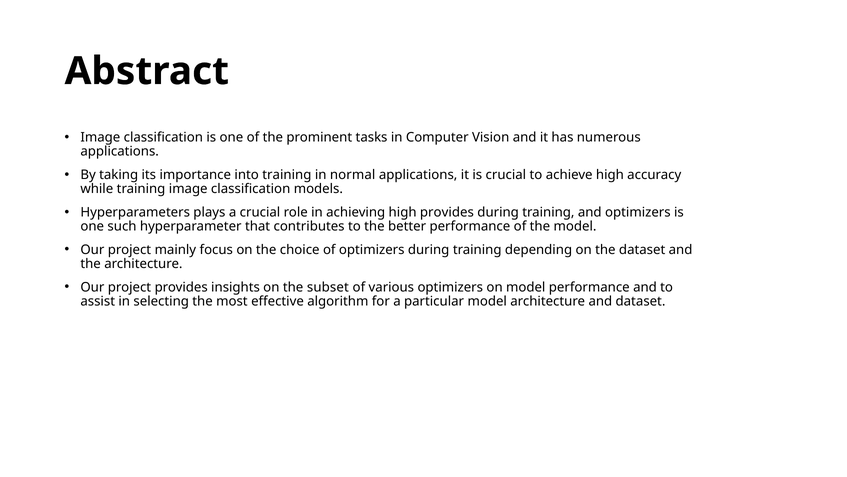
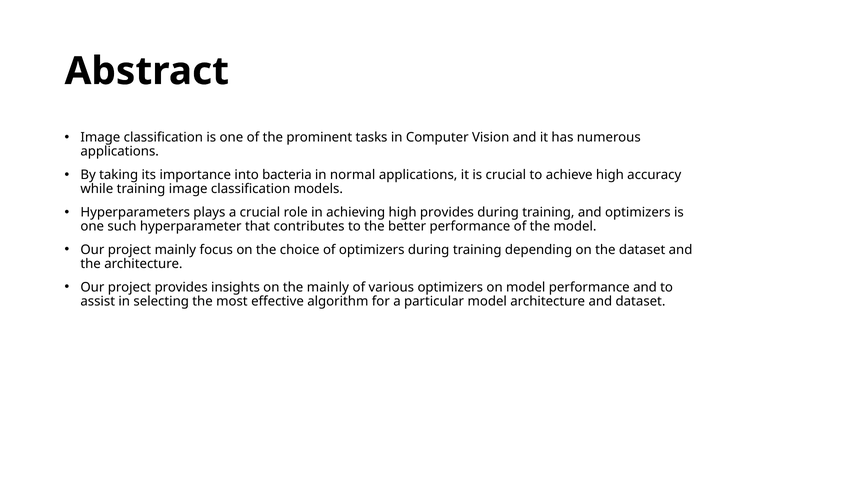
into training: training -> bacteria
the subset: subset -> mainly
